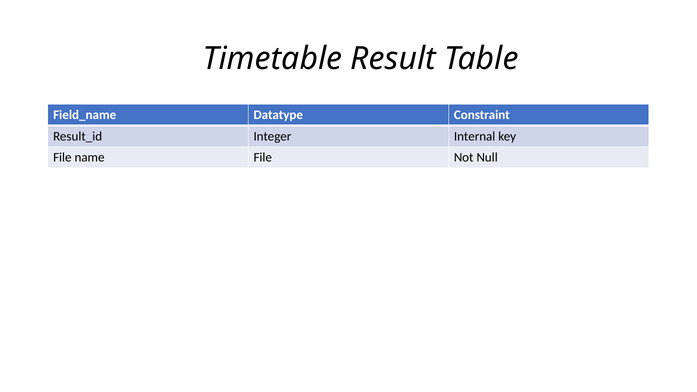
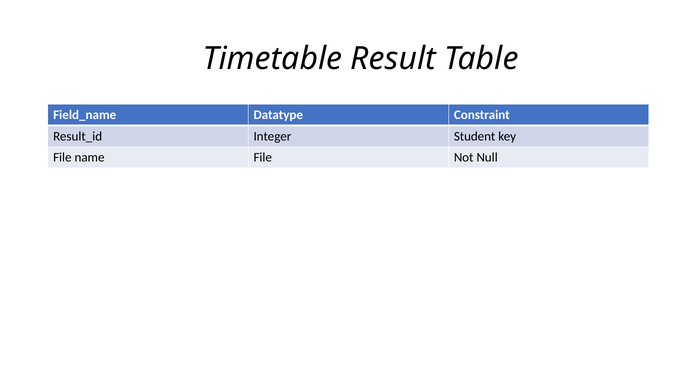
Internal: Internal -> Student
